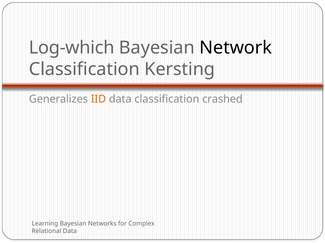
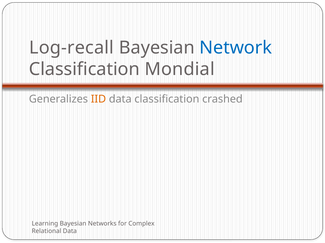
Log-which: Log-which -> Log-recall
Network colour: black -> blue
Kersting: Kersting -> Mondial
